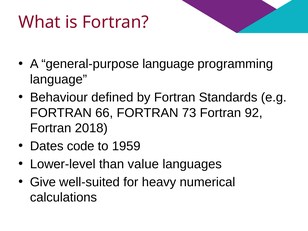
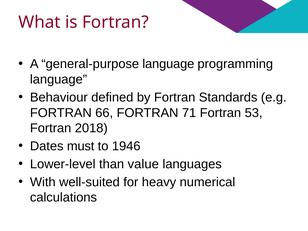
73: 73 -> 71
92: 92 -> 53
code: code -> must
1959: 1959 -> 1946
Give: Give -> With
